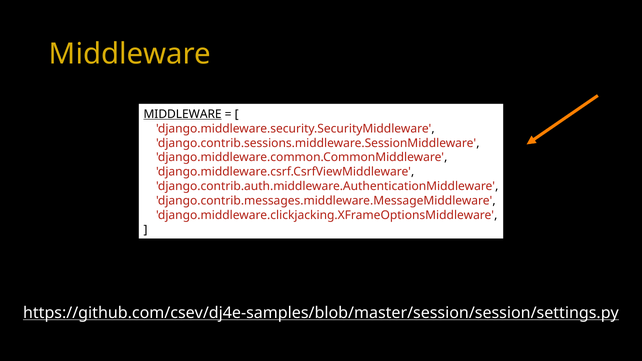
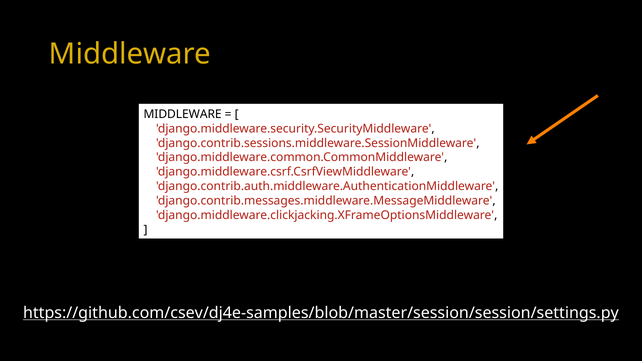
MIDDLEWARE at (183, 114) underline: present -> none
